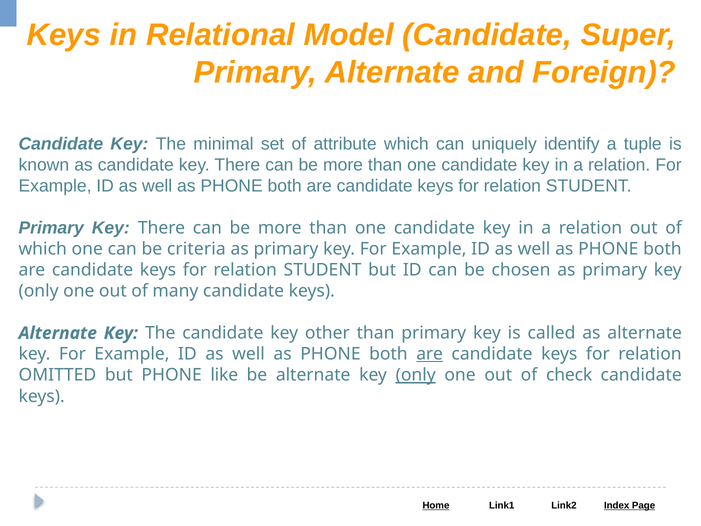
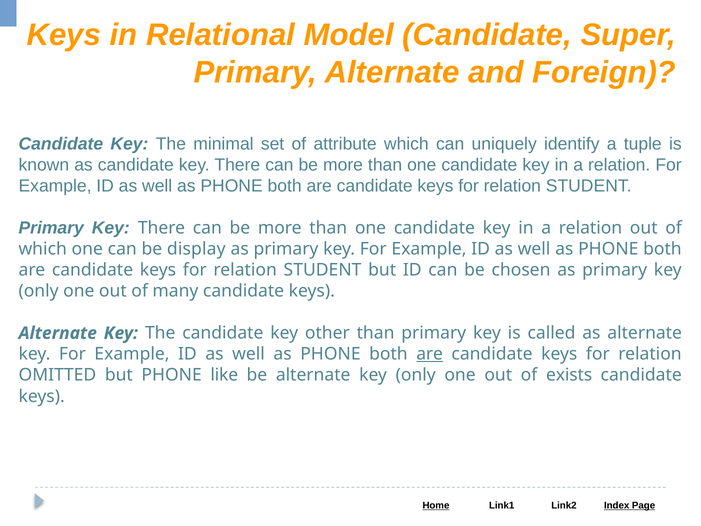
criteria: criteria -> display
only at (416, 375) underline: present -> none
check: check -> exists
